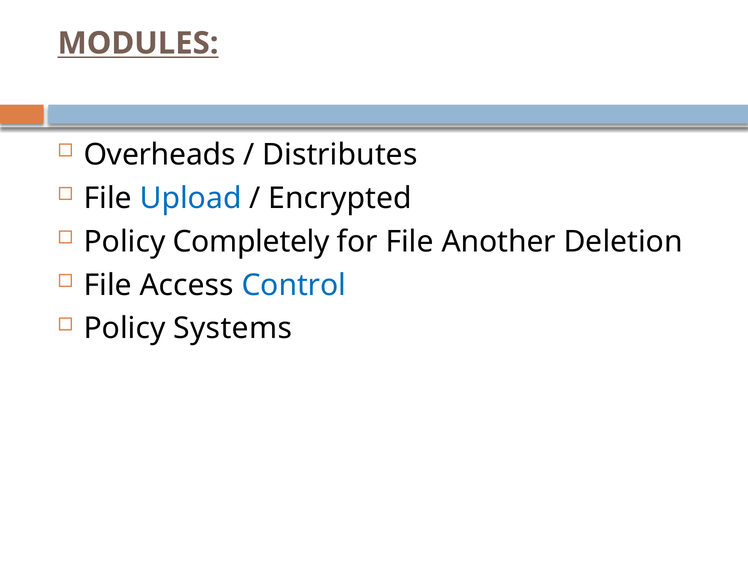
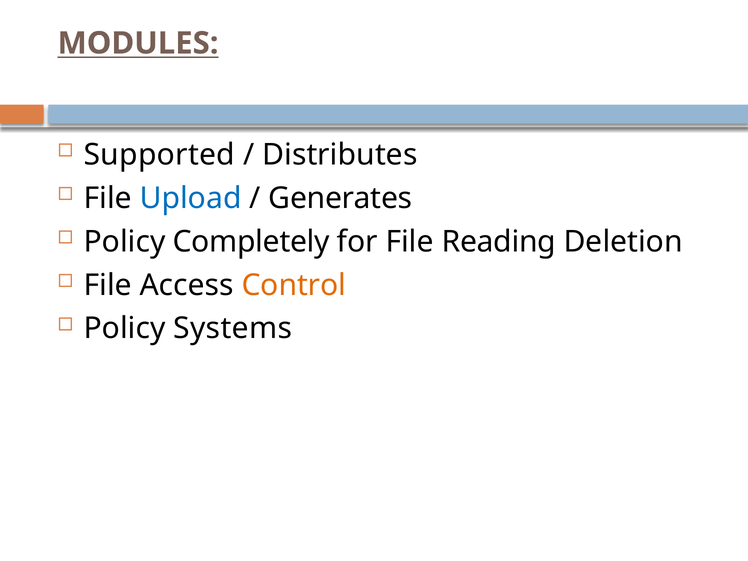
Overheads: Overheads -> Supported
Encrypted: Encrypted -> Generates
Another: Another -> Reading
Control colour: blue -> orange
